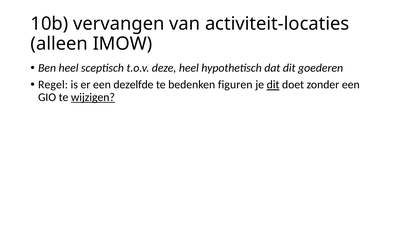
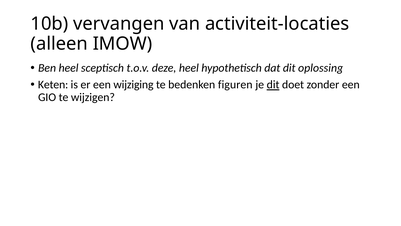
goederen: goederen -> oplossing
Regel: Regel -> Keten
dezelfde: dezelfde -> wijziging
wijzigen underline: present -> none
